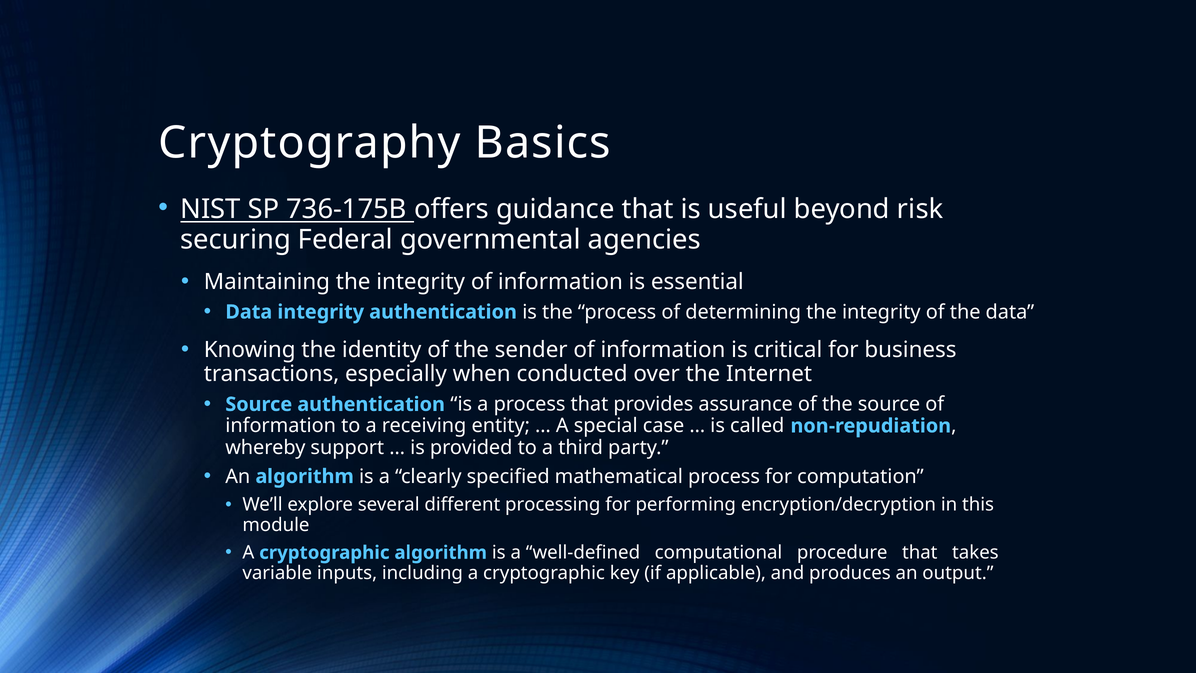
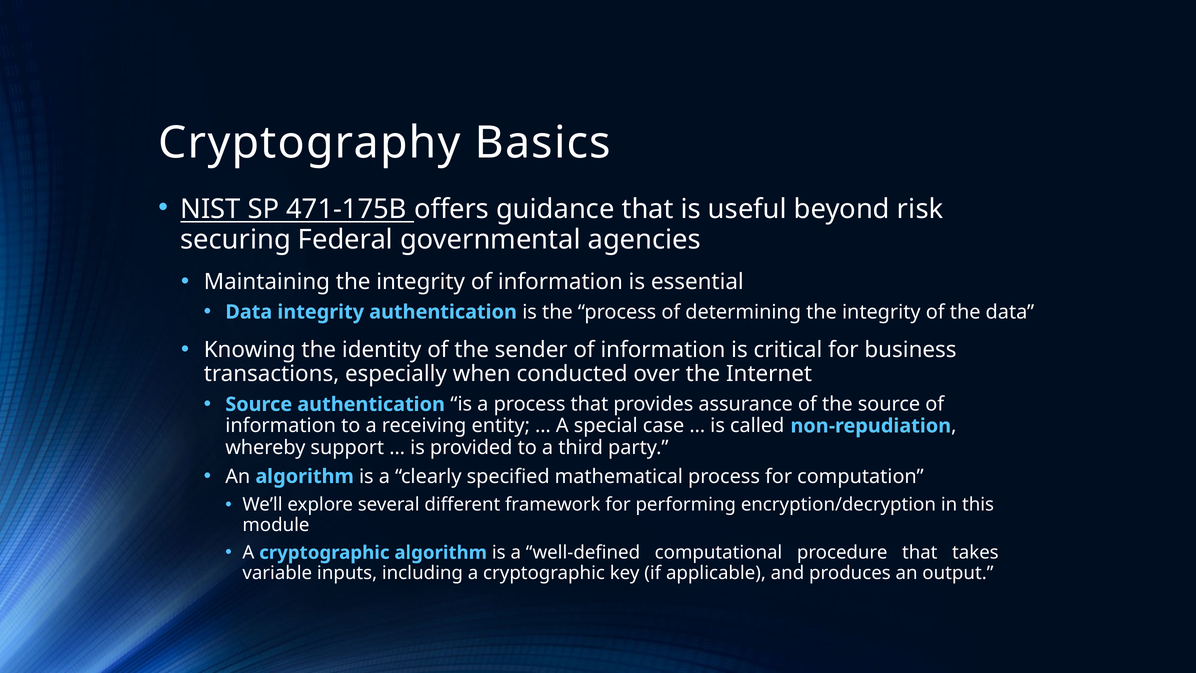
736-175B: 736-175B -> 471-175B
processing: processing -> framework
